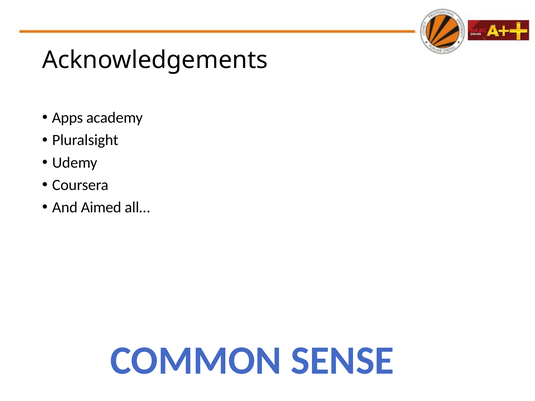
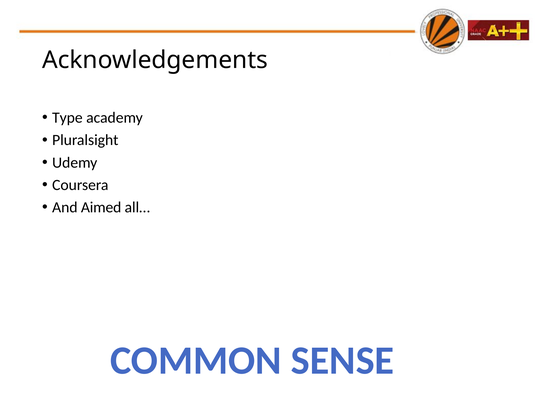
Apps: Apps -> Type
